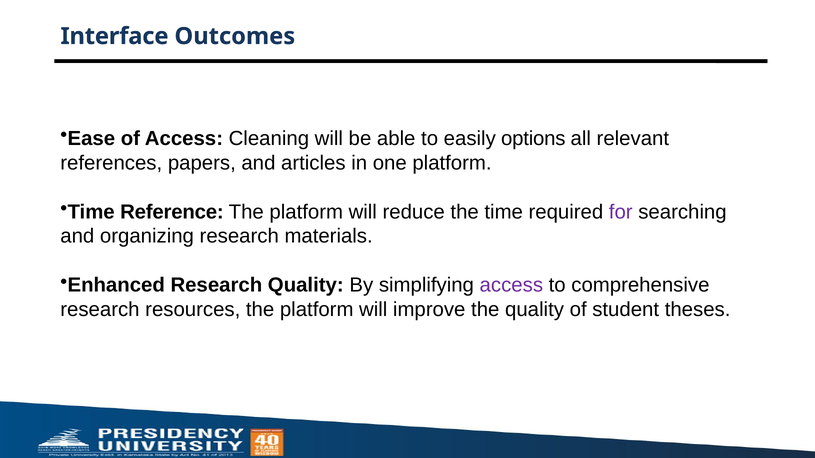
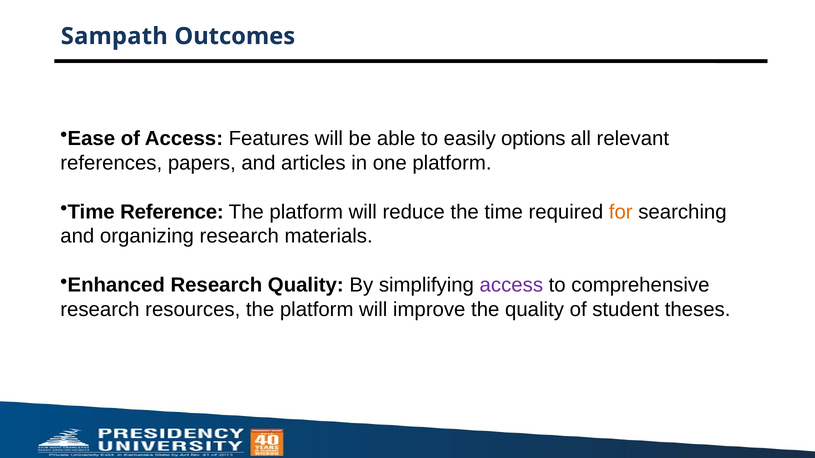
Interface: Interface -> Sampath
Cleaning: Cleaning -> Features
for colour: purple -> orange
